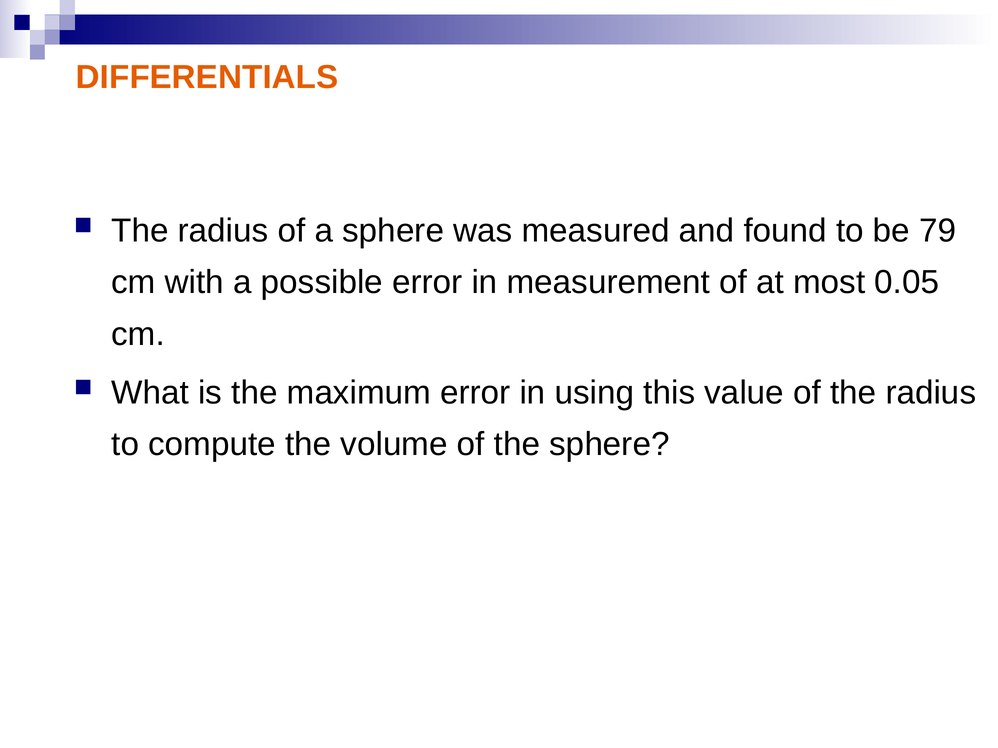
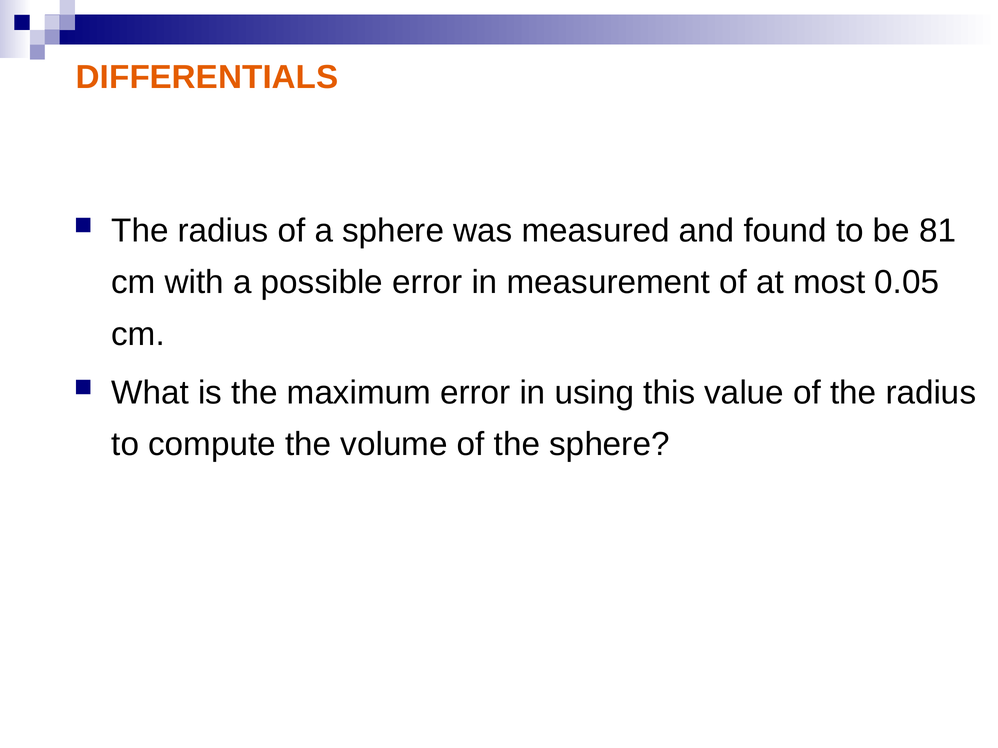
79: 79 -> 81
